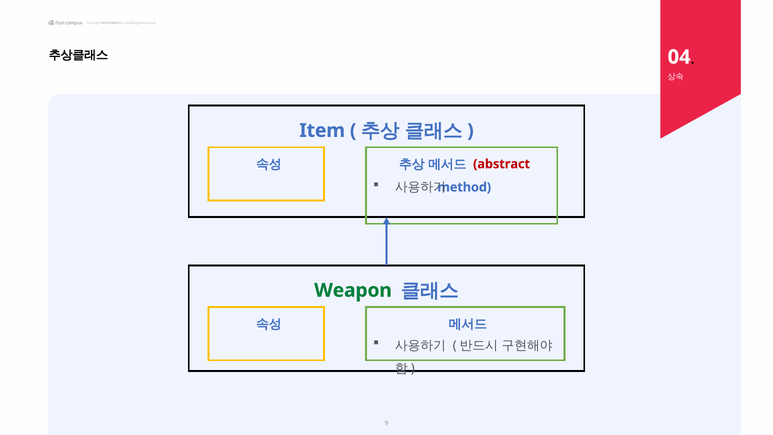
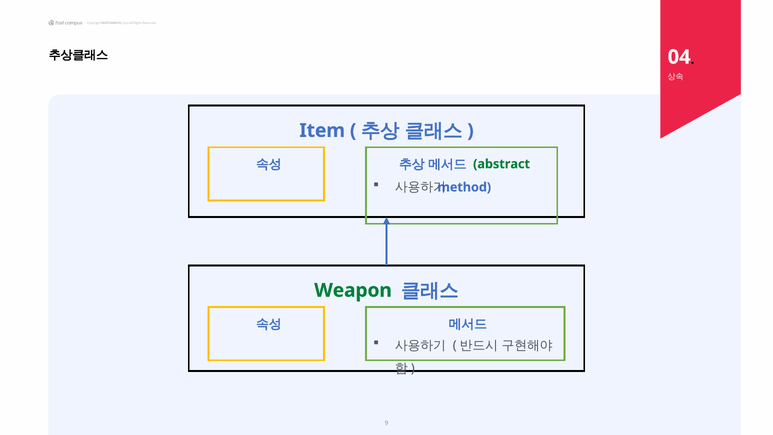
abstract colour: red -> green
